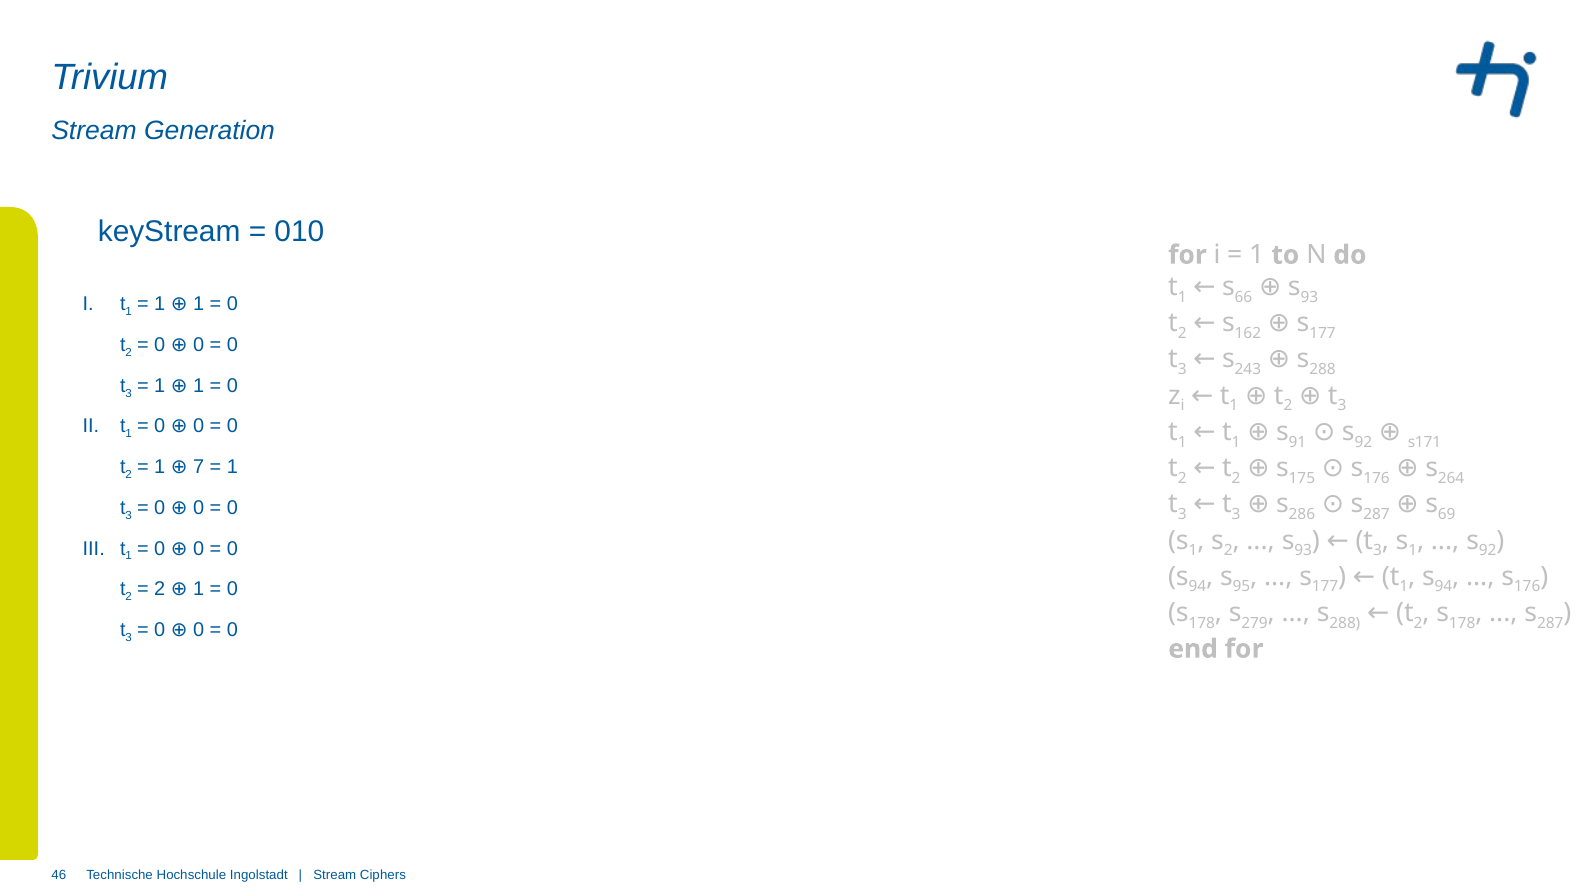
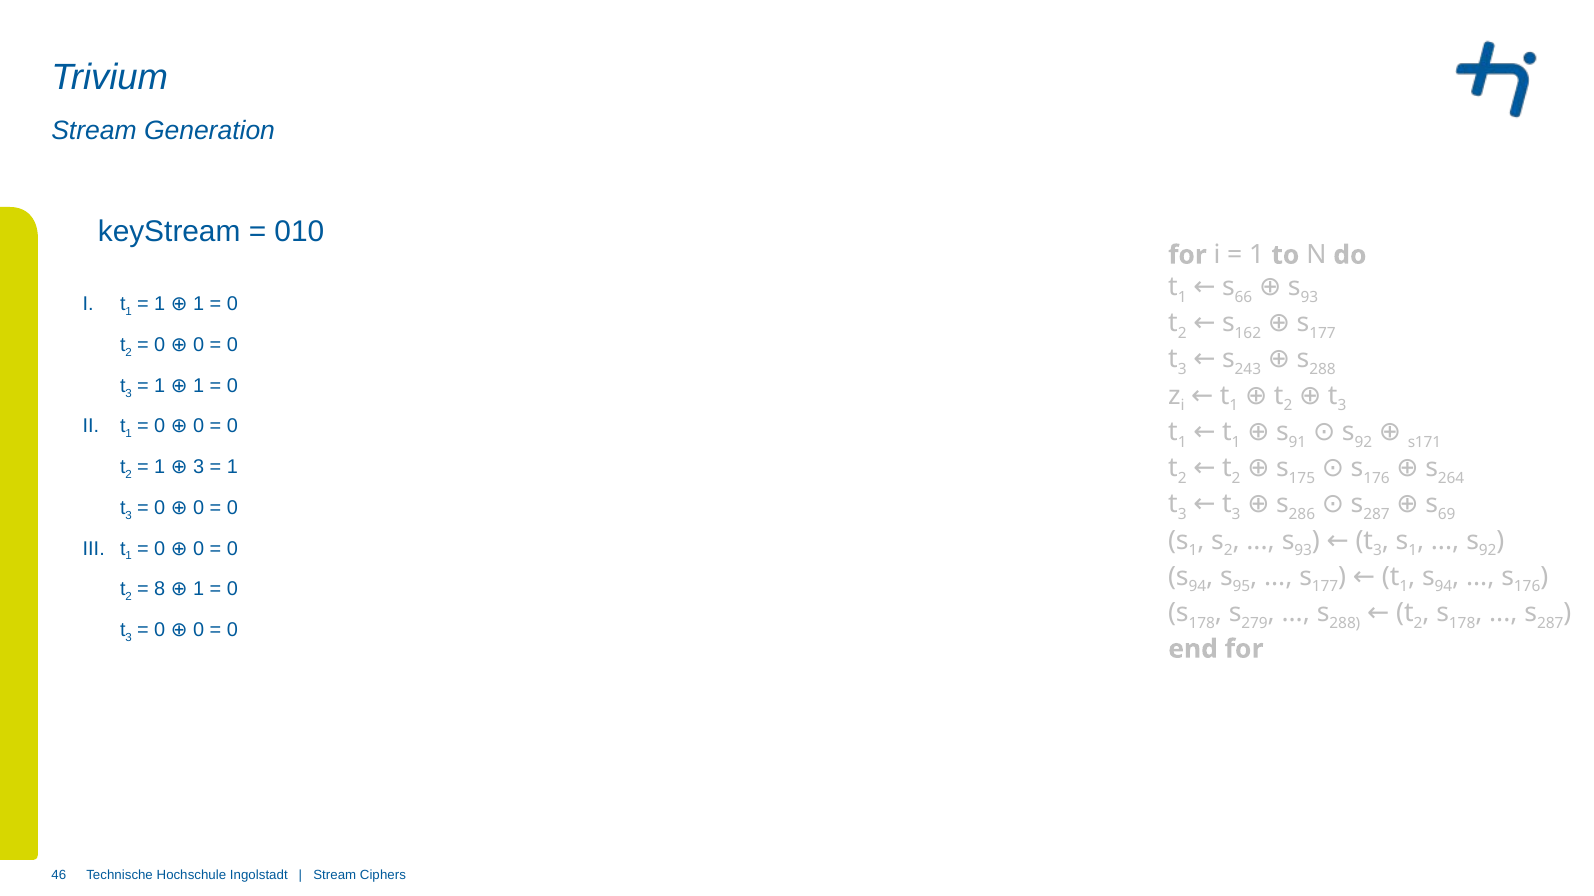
1 7: 7 -> 3
2 at (160, 590): 2 -> 8
